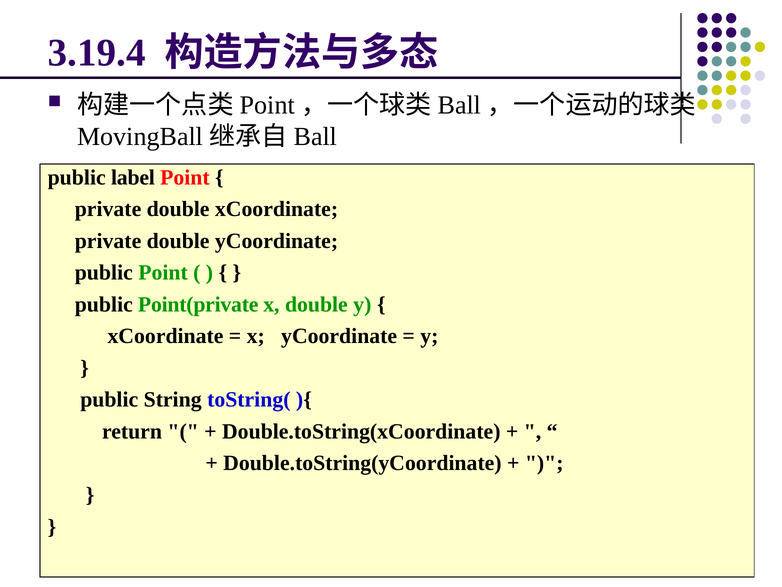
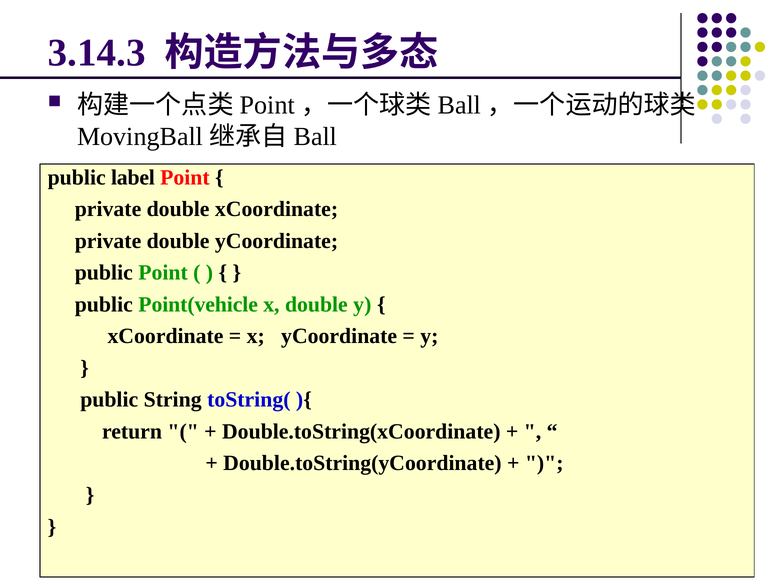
3.19.4: 3.19.4 -> 3.14.3
Point(private: Point(private -> Point(vehicle
